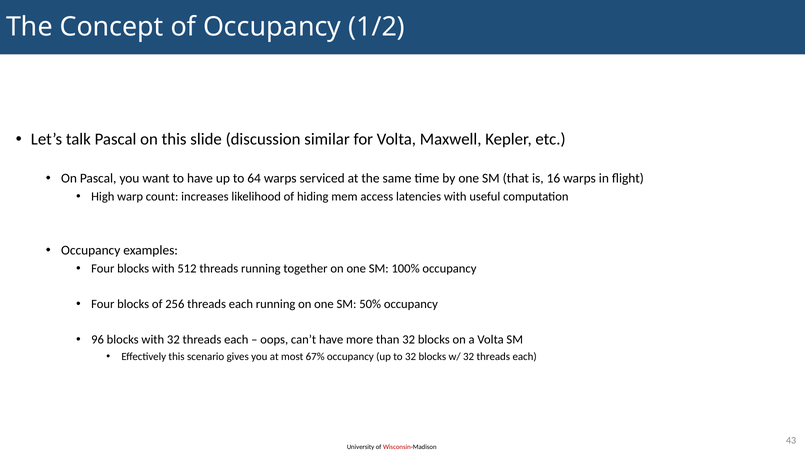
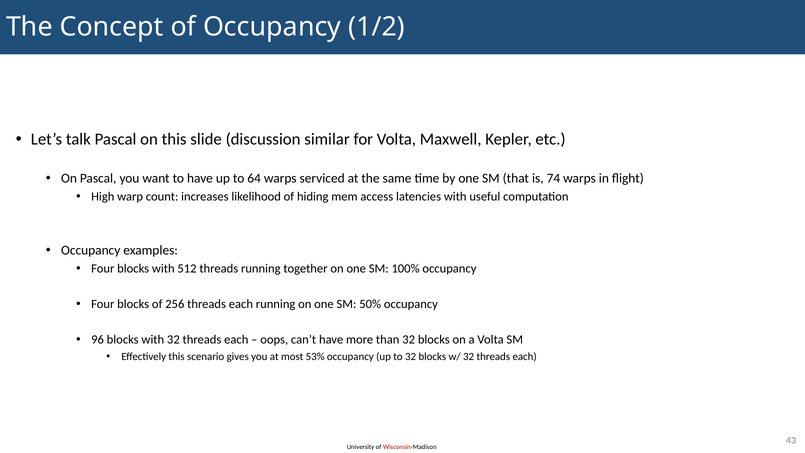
16: 16 -> 74
67%: 67% -> 53%
